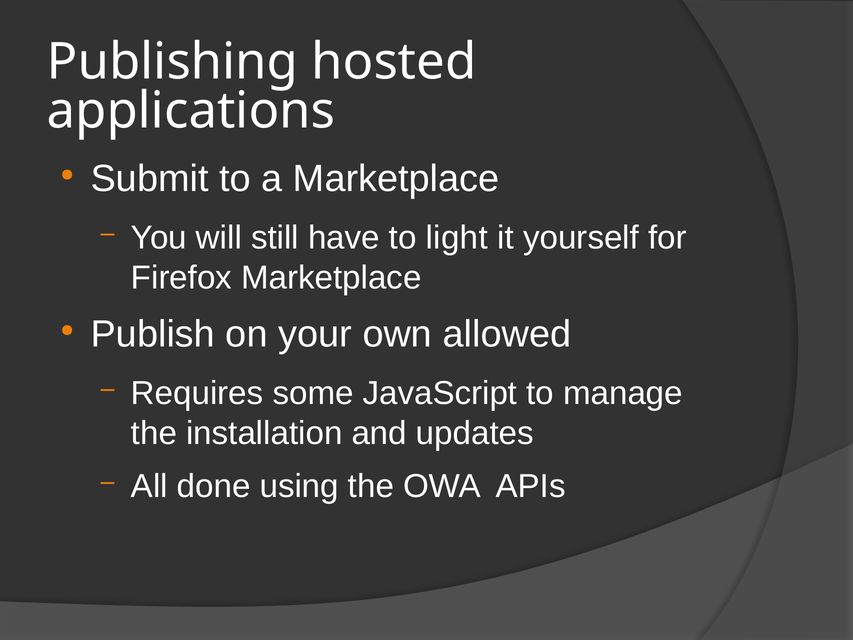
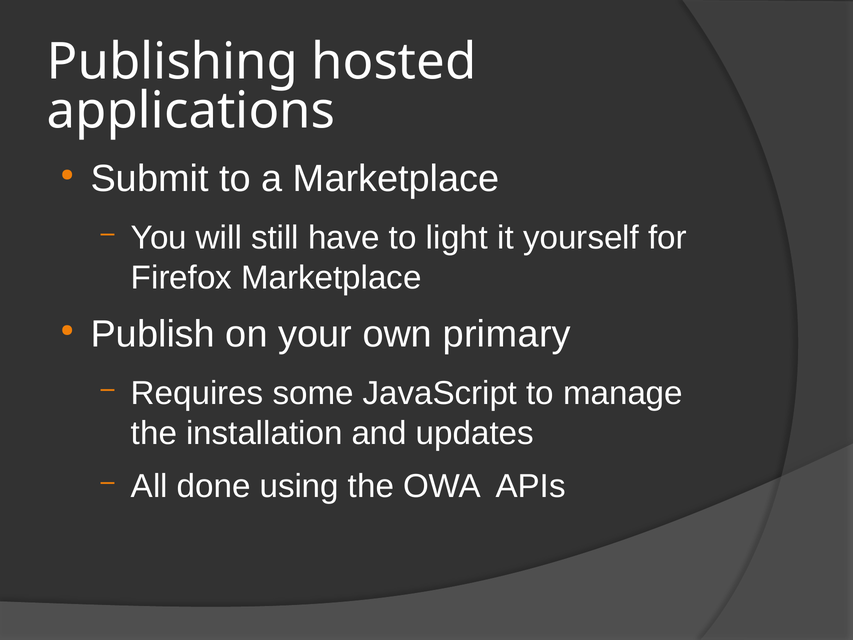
allowed: allowed -> primary
